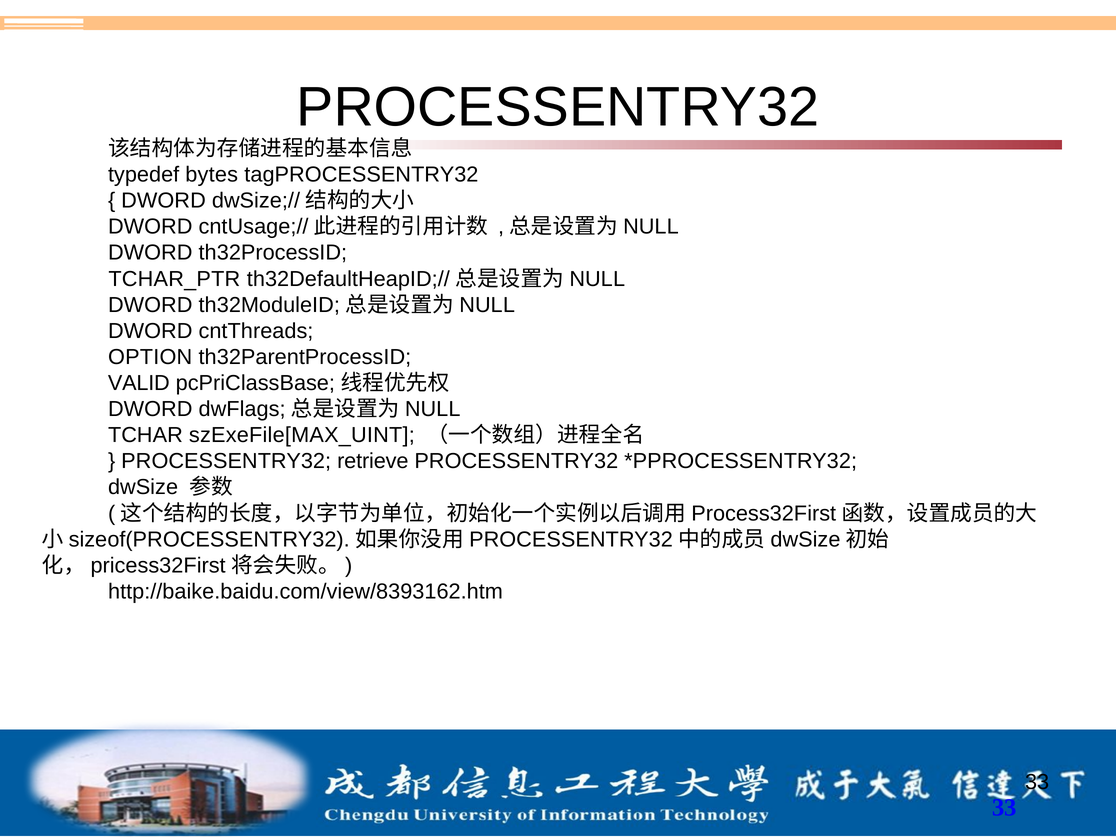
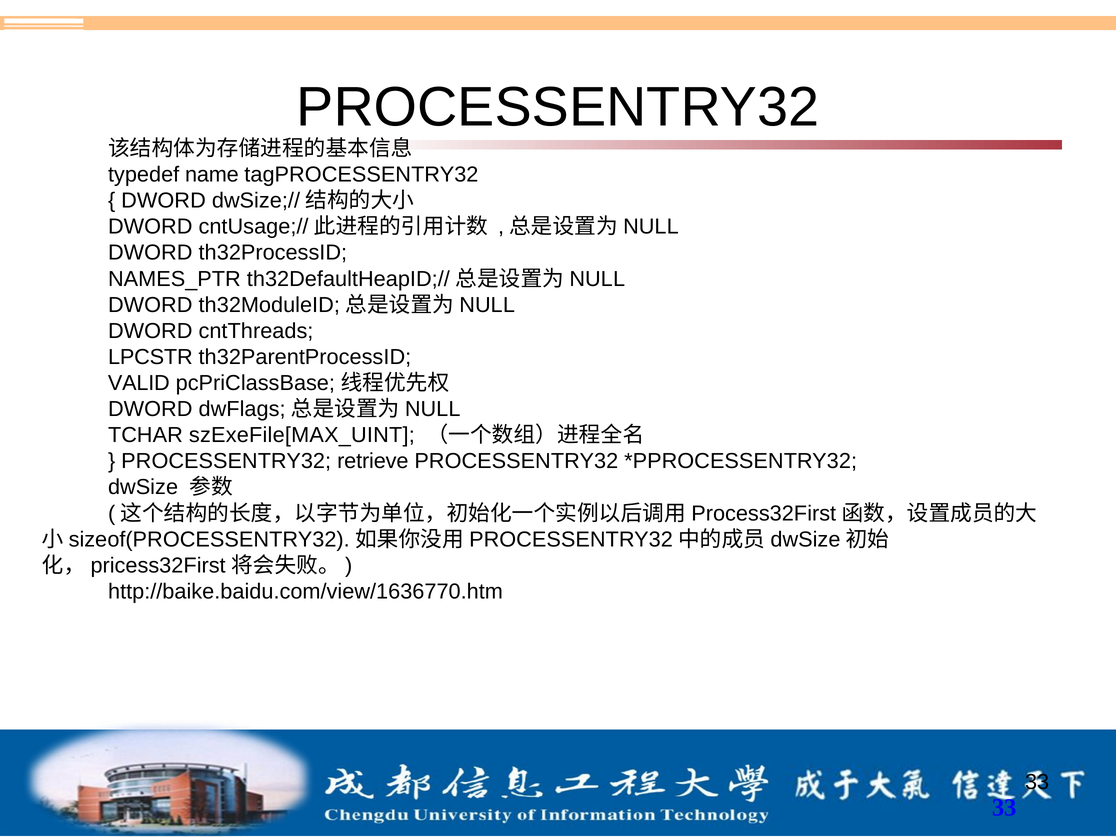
bytes: bytes -> name
TCHAR_PTR: TCHAR_PTR -> NAMES_PTR
OPTION: OPTION -> LPCSTR
http://baike.baidu.com/view/8393162.htm: http://baike.baidu.com/view/8393162.htm -> http://baike.baidu.com/view/1636770.htm
